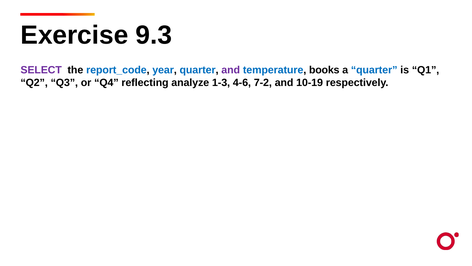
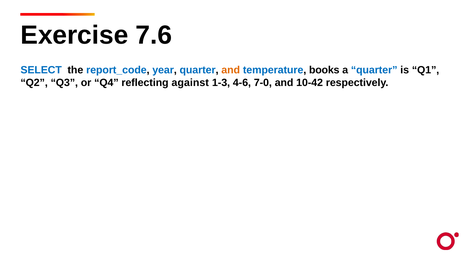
9.3: 9.3 -> 7.6
SELECT colour: purple -> blue
and at (231, 70) colour: purple -> orange
analyze: analyze -> against
7-2: 7-2 -> 7-0
10-19: 10-19 -> 10-42
